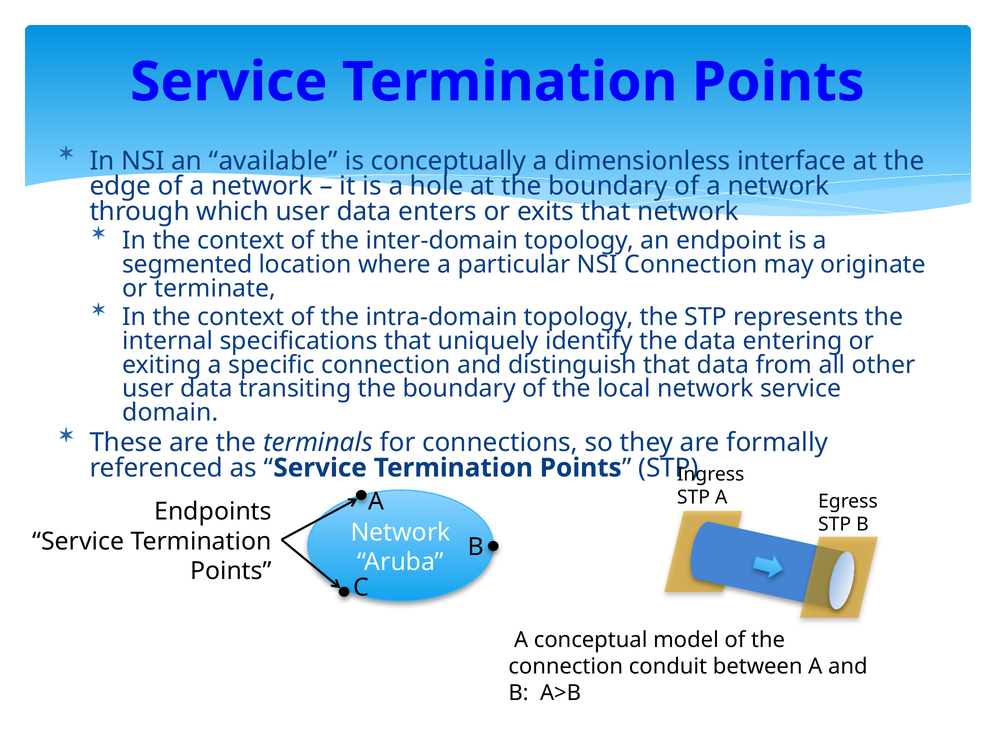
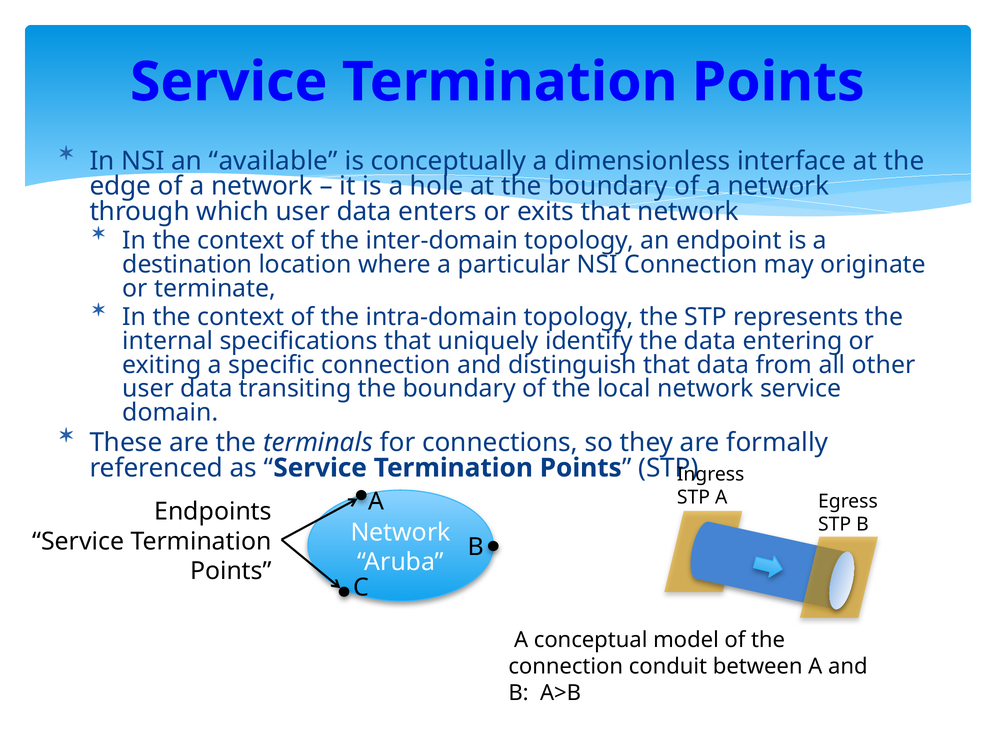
segmented: segmented -> destination
